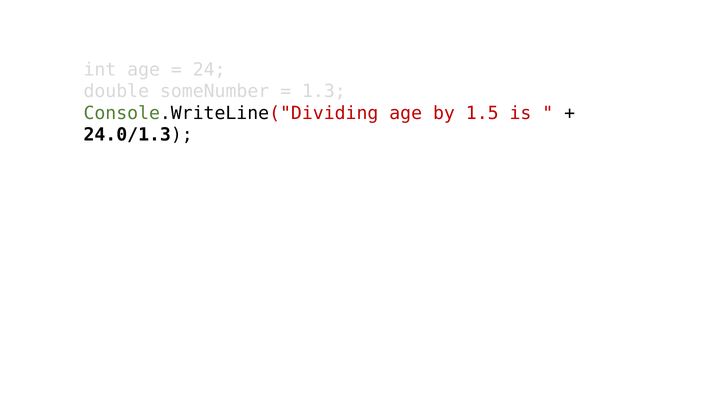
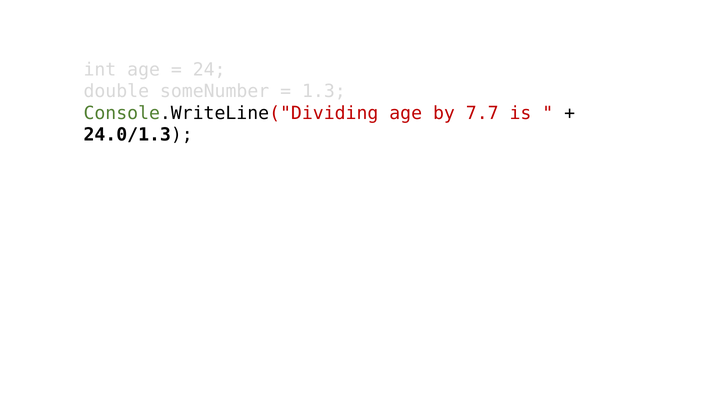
1.5: 1.5 -> 7.7
